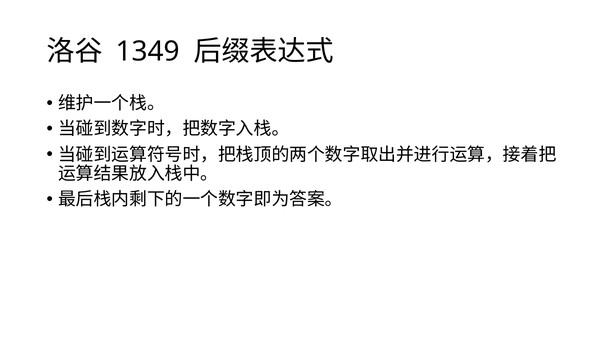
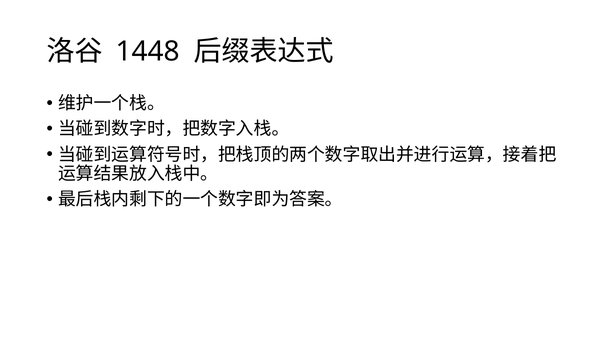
1349: 1349 -> 1448
